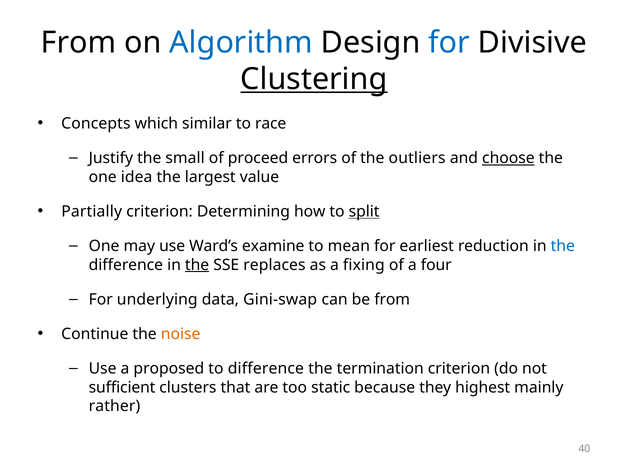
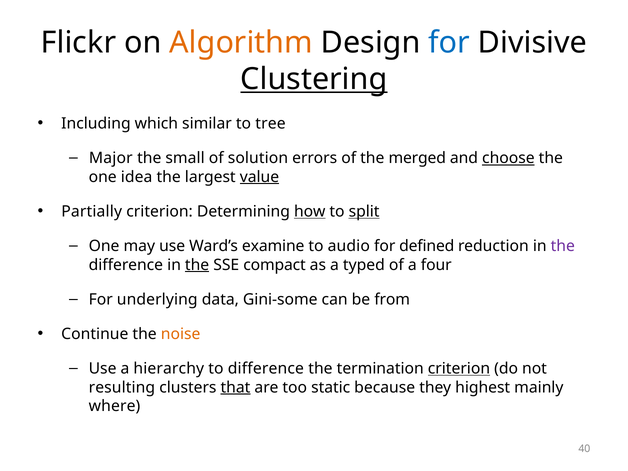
From at (78, 42): From -> Flickr
Algorithm colour: blue -> orange
Concepts: Concepts -> Including
race: race -> tree
Justify: Justify -> Major
proceed: proceed -> solution
outliers: outliers -> merged
value underline: none -> present
how underline: none -> present
mean: mean -> audio
earliest: earliest -> defined
the at (563, 246) colour: blue -> purple
replaces: replaces -> compact
fixing: fixing -> typed
Gini-swap: Gini-swap -> Gini-some
proposed: proposed -> hierarchy
criterion at (459, 368) underline: none -> present
sufficient: sufficient -> resulting
that underline: none -> present
rather: rather -> where
